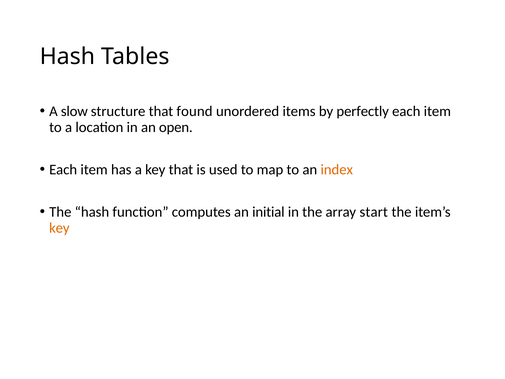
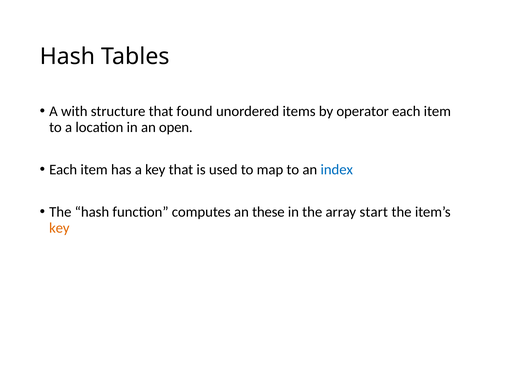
slow: slow -> with
perfectly: perfectly -> operator
index colour: orange -> blue
initial: initial -> these
